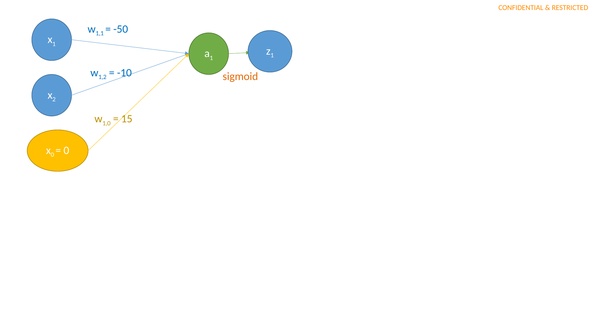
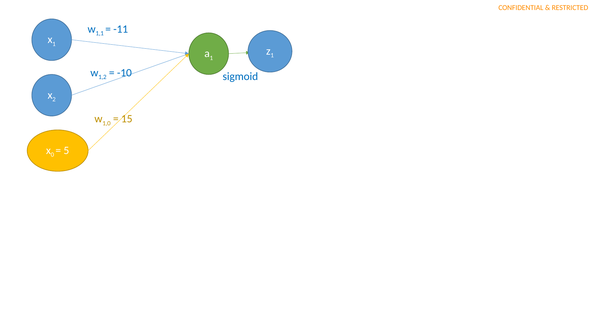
-50: -50 -> -11
sigmoid colour: orange -> blue
0 at (66, 150): 0 -> 5
